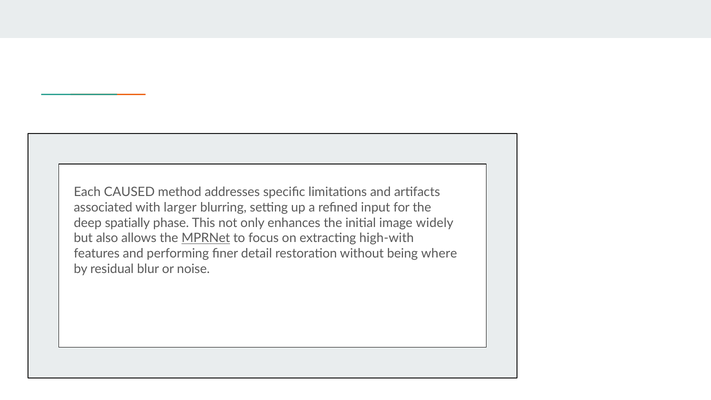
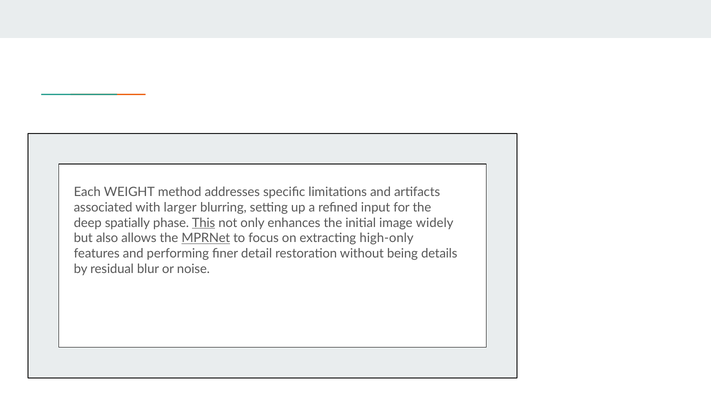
CAUSED: CAUSED -> WEIGHT
This underline: none -> present
high-with: high-with -> high-only
where: where -> details
